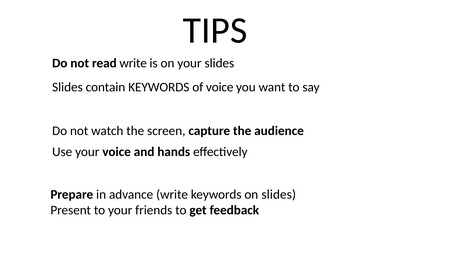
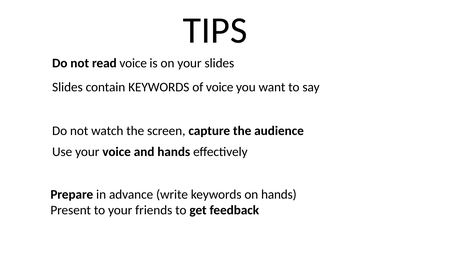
read write: write -> voice
on slides: slides -> hands
